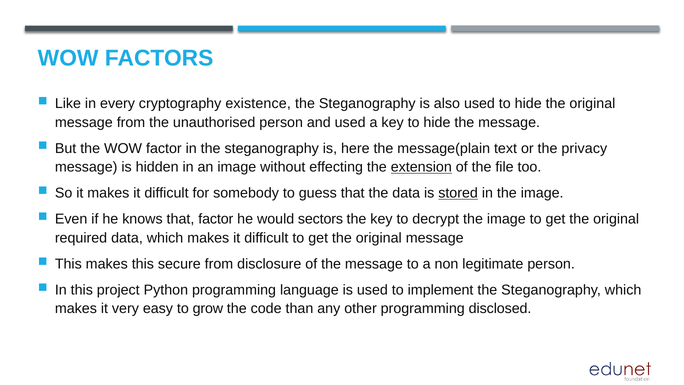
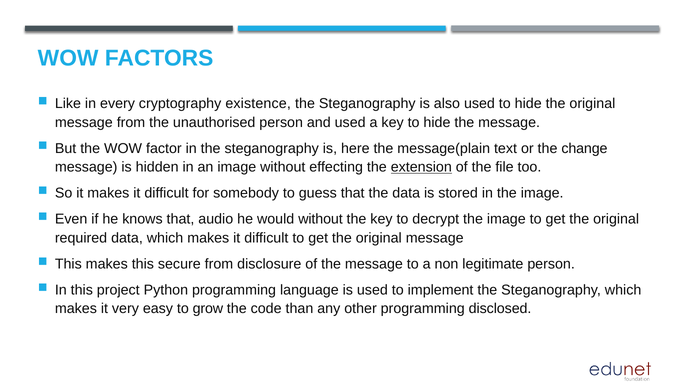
privacy: privacy -> change
stored underline: present -> none
that factor: factor -> audio
would sectors: sectors -> without
